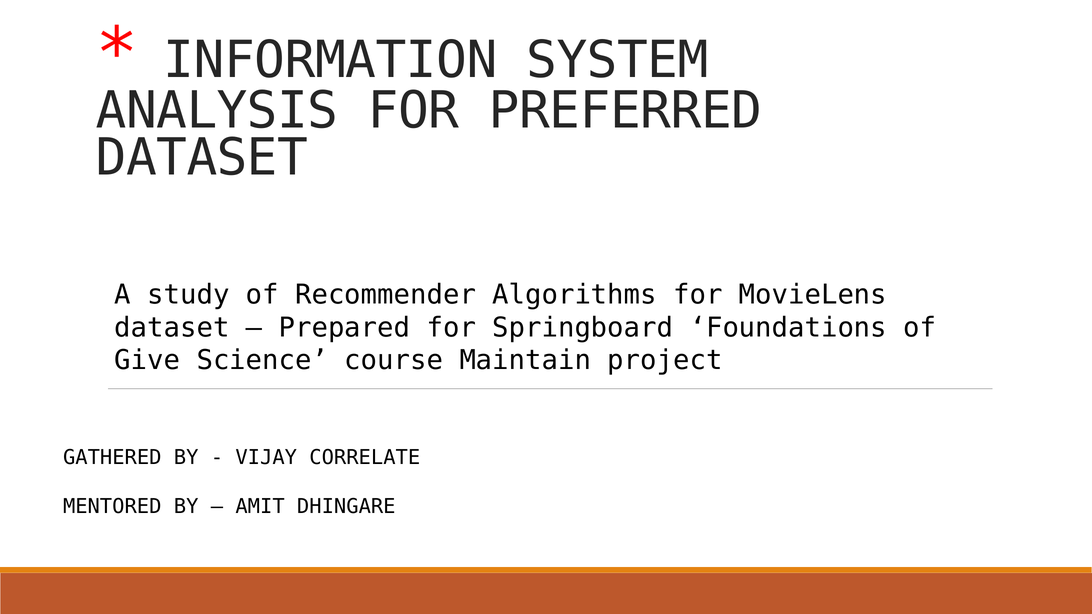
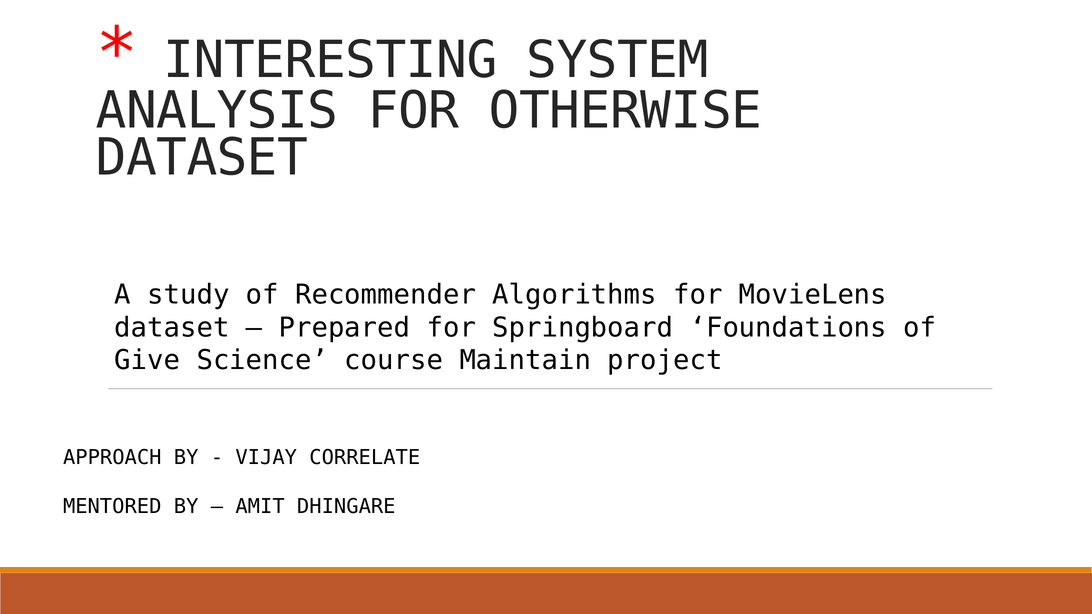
INFORMATION: INFORMATION -> INTERESTING
PREFERRED: PREFERRED -> OTHERWISE
GATHERED: GATHERED -> APPROACH
